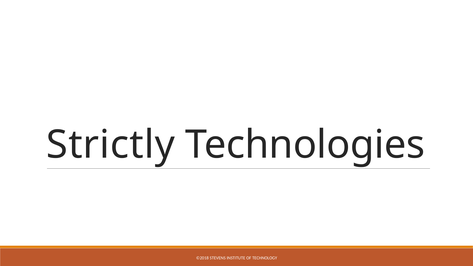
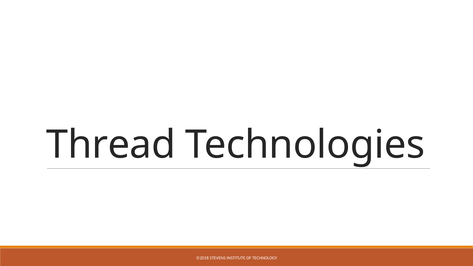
Strictly: Strictly -> Thread
